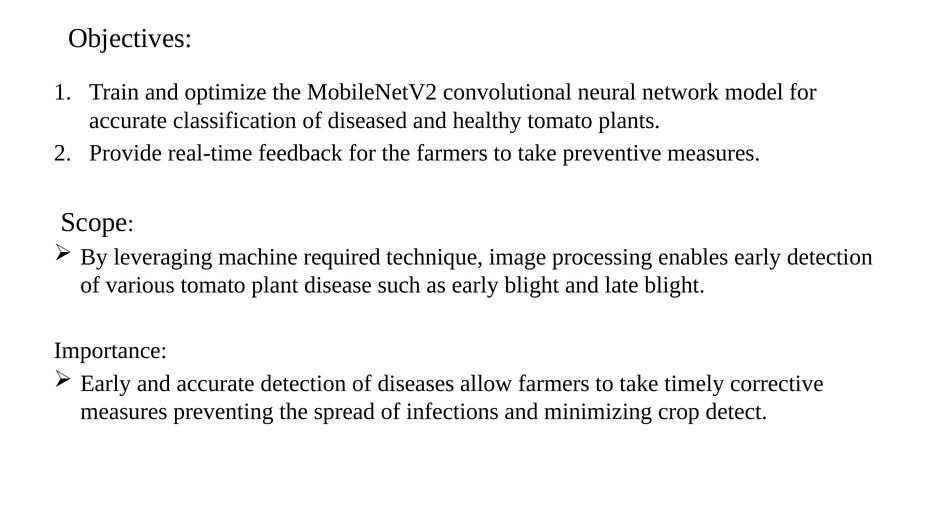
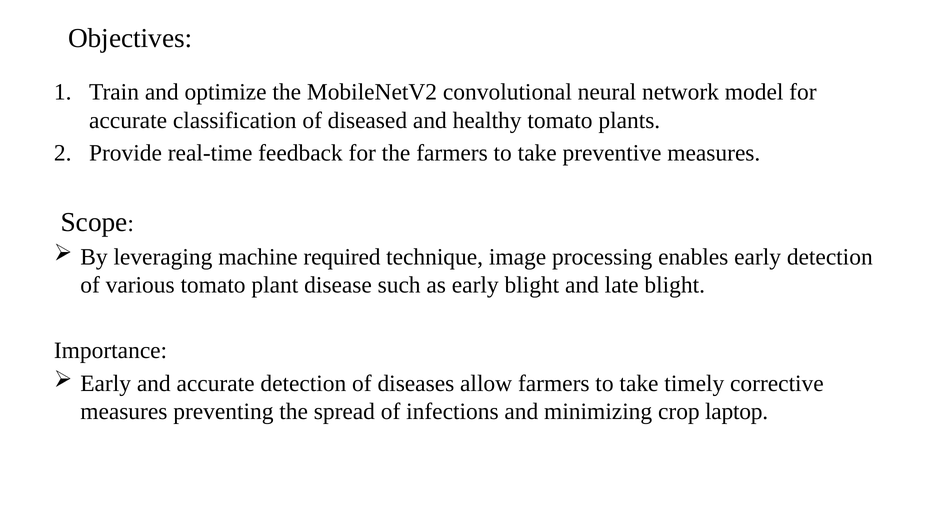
detect: detect -> laptop
